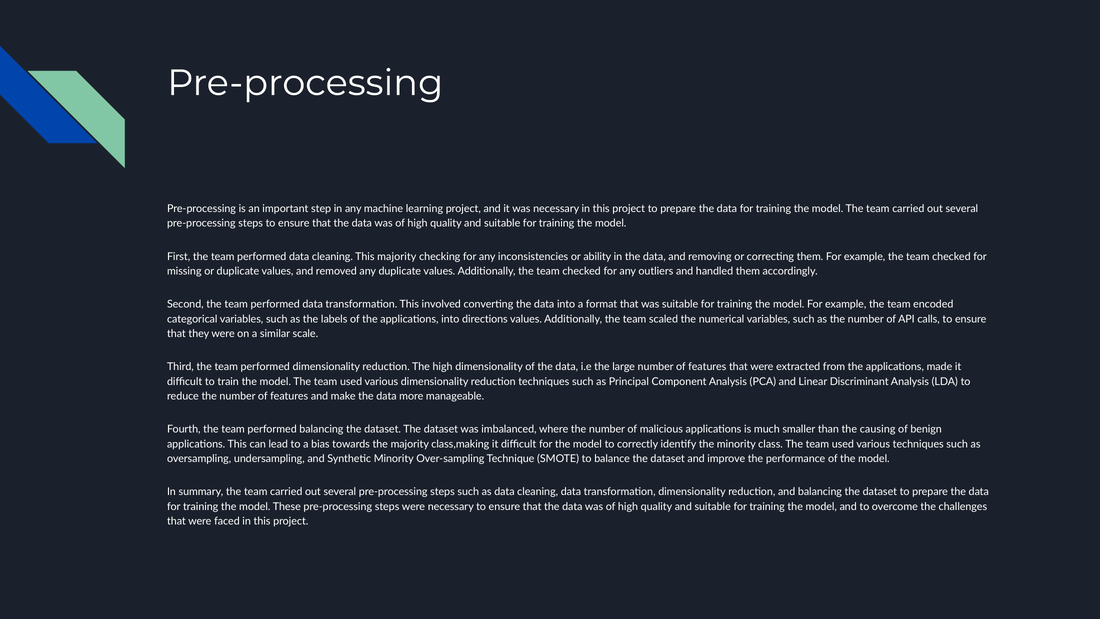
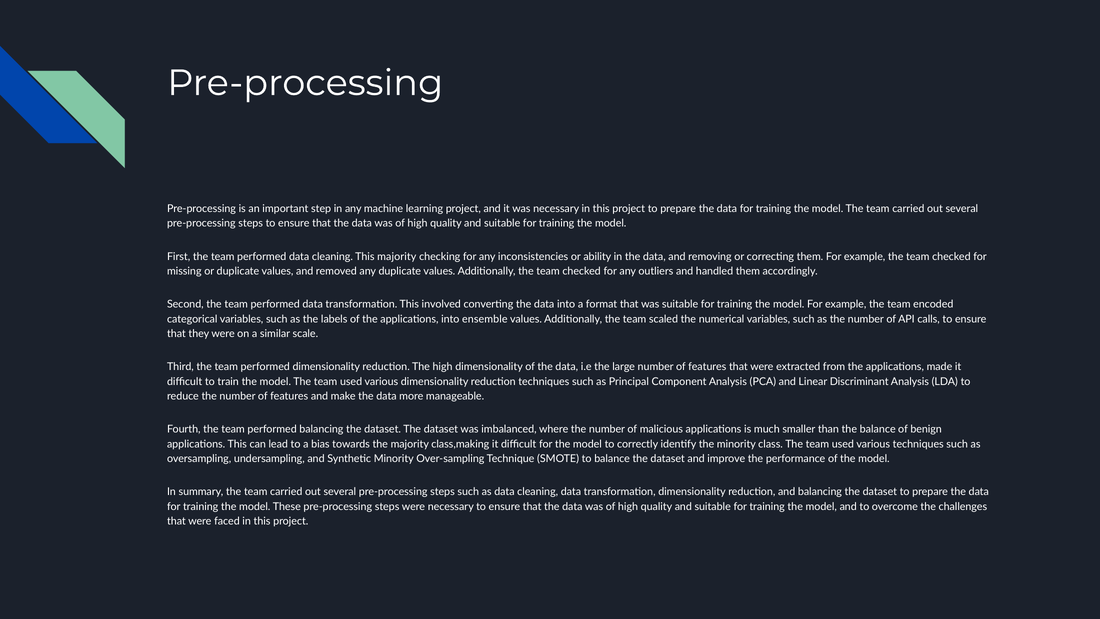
directions: directions -> ensemble
the causing: causing -> balance
